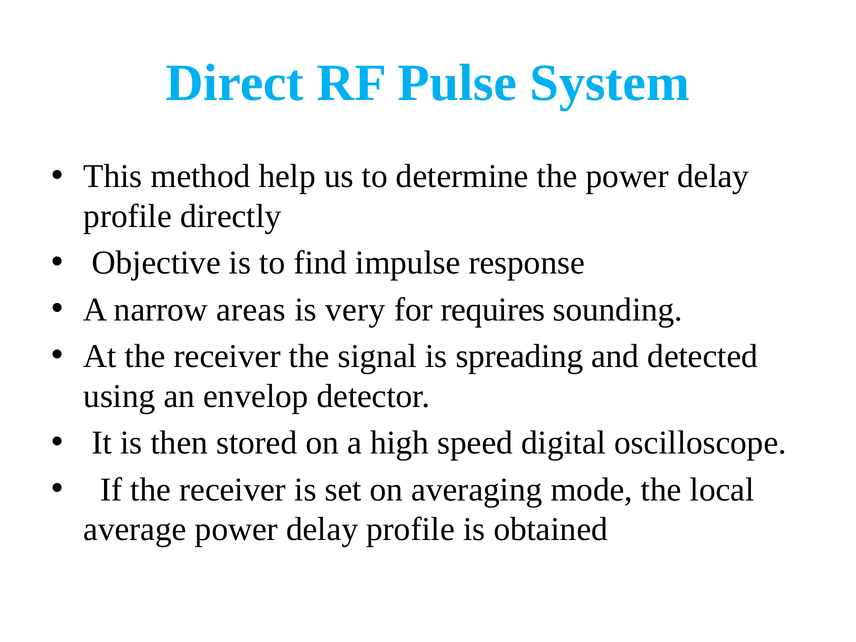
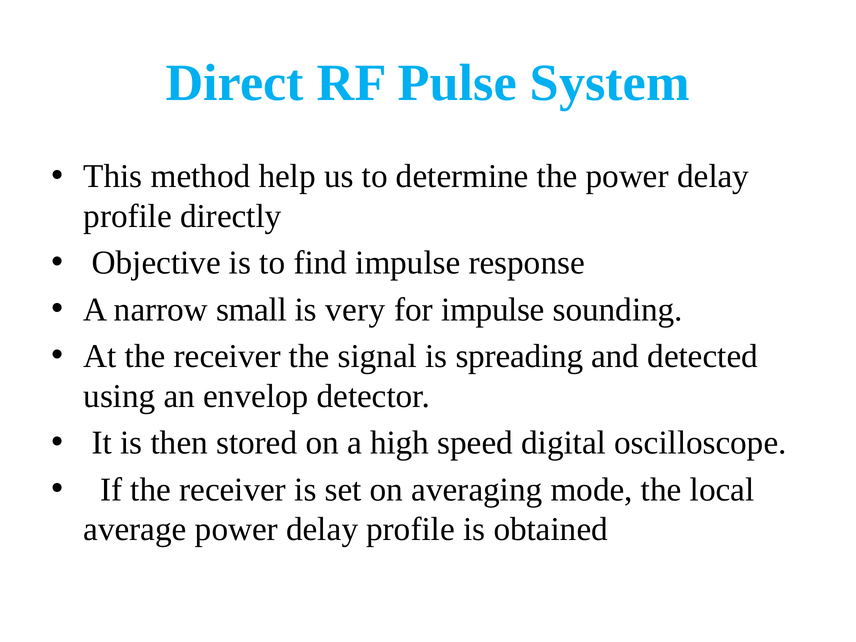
areas: areas -> small
for requires: requires -> impulse
